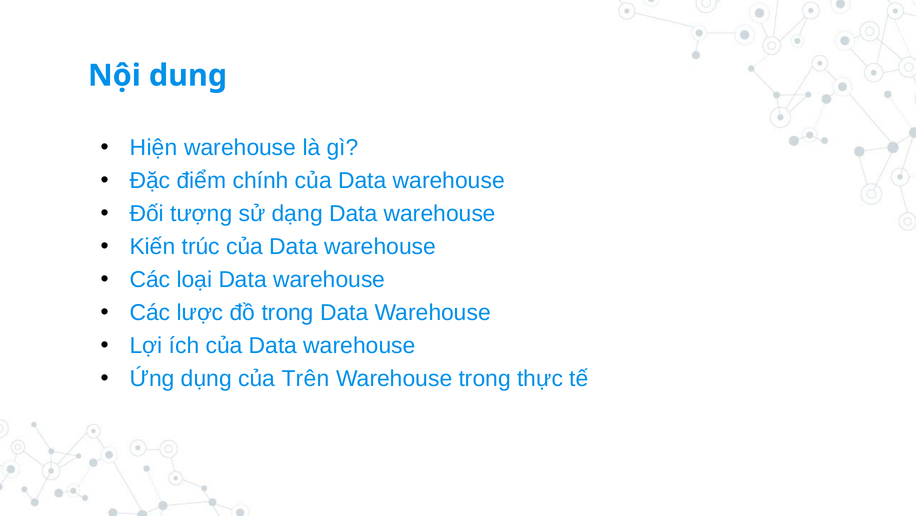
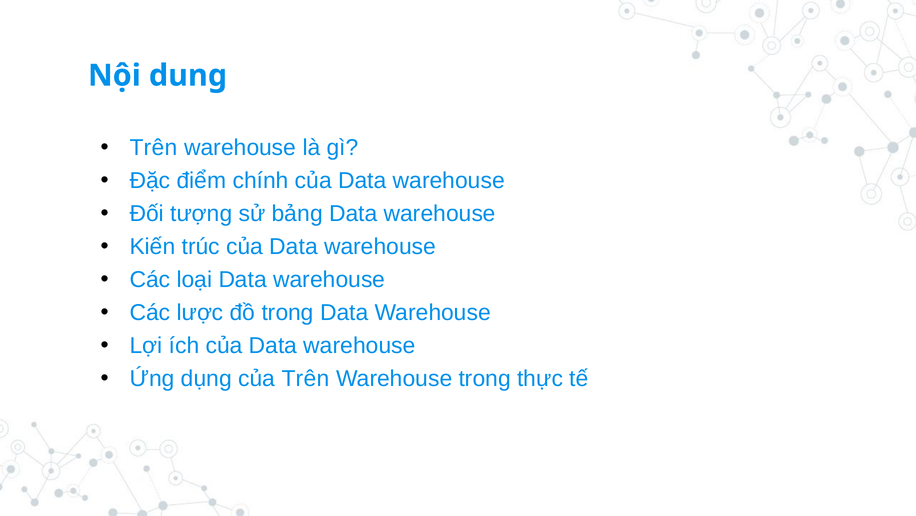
Hiện at (154, 148): Hiện -> Trên
dạng: dạng -> bảng
